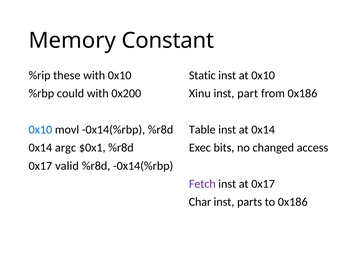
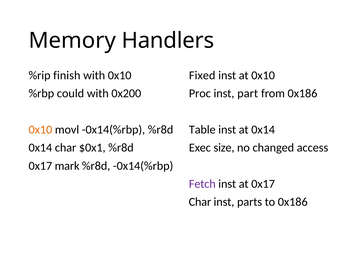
Constant: Constant -> Handlers
these: these -> finish
Static: Static -> Fixed
Xinu: Xinu -> Proc
0x10 at (40, 130) colour: blue -> orange
0x14 argc: argc -> char
bits: bits -> size
valid: valid -> mark
